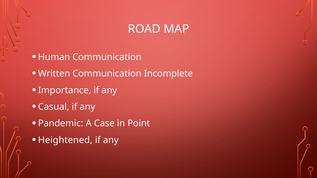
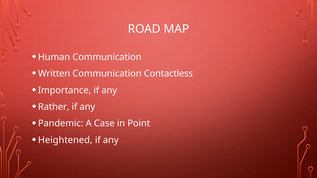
Incomplete: Incomplete -> Contactless
Casual: Casual -> Rather
